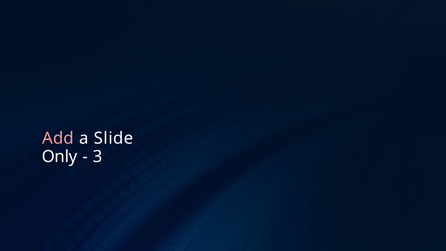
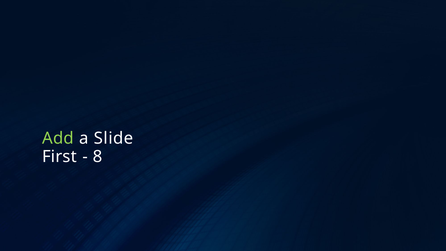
Add colour: pink -> light green
Only: Only -> First
3: 3 -> 8
